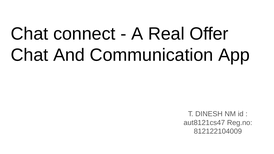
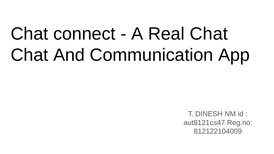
Real Offer: Offer -> Chat
